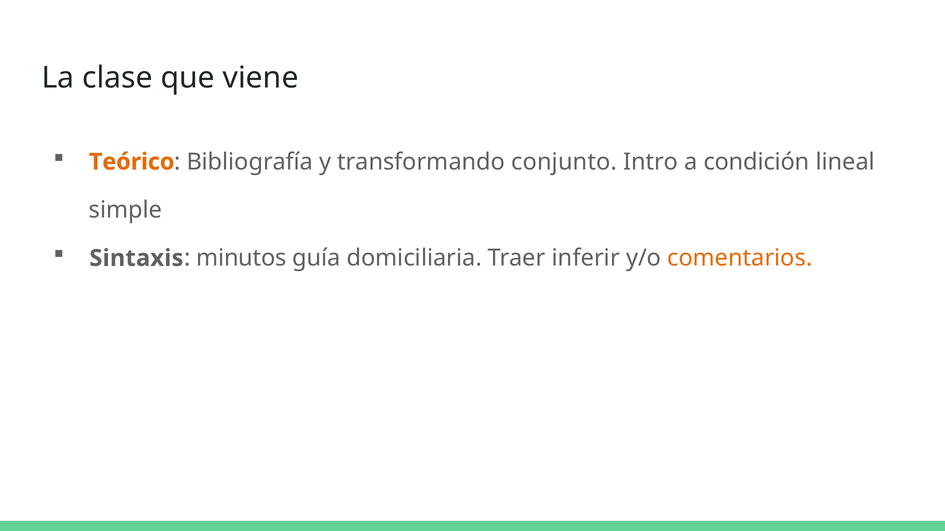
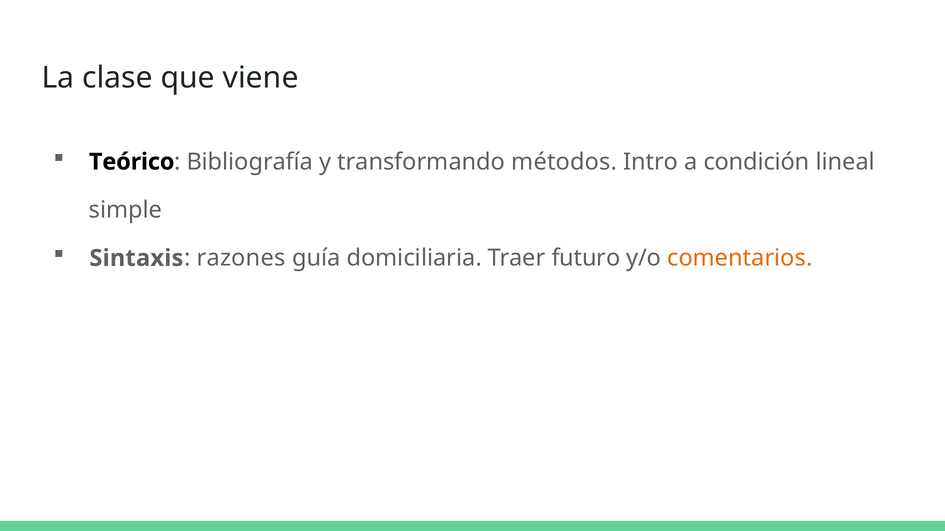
Teórico colour: orange -> black
conjunto: conjunto -> métodos
minutos: minutos -> razones
inferir: inferir -> futuro
